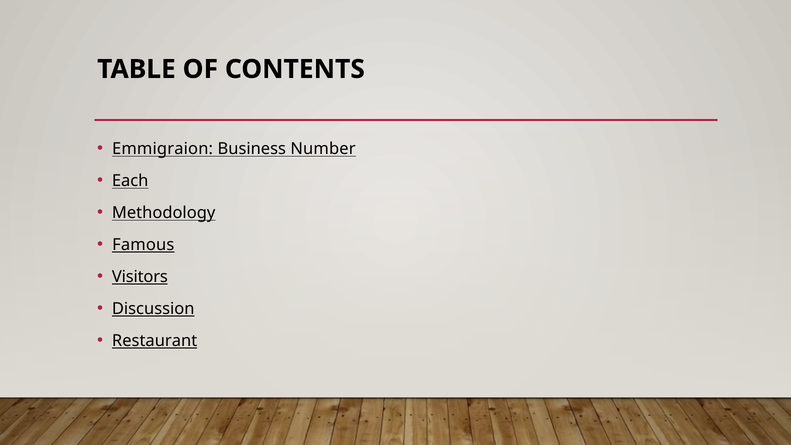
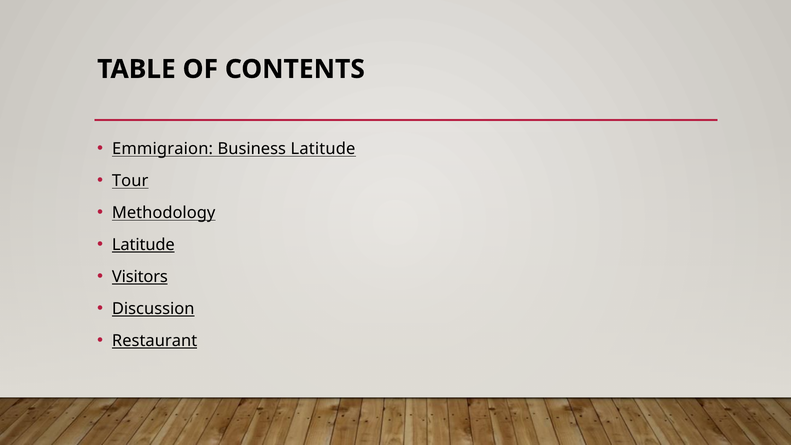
Business Number: Number -> Latitude
Each: Each -> Tour
Famous at (143, 245): Famous -> Latitude
